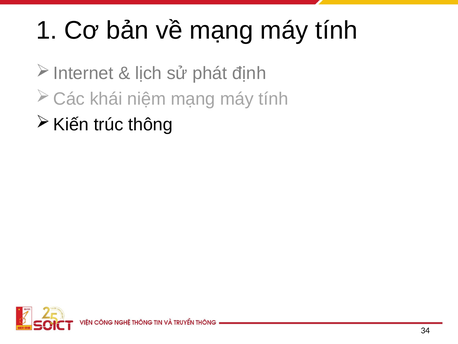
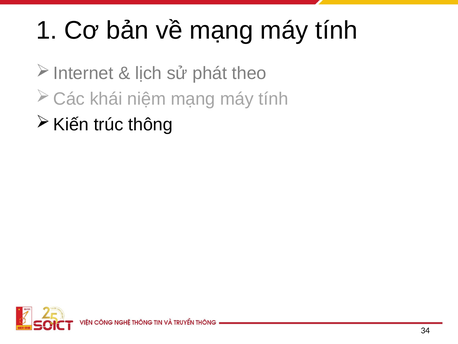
định: định -> theo
